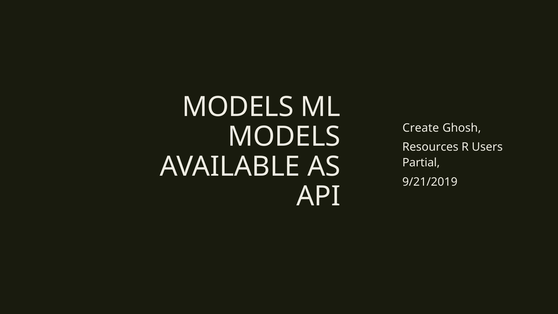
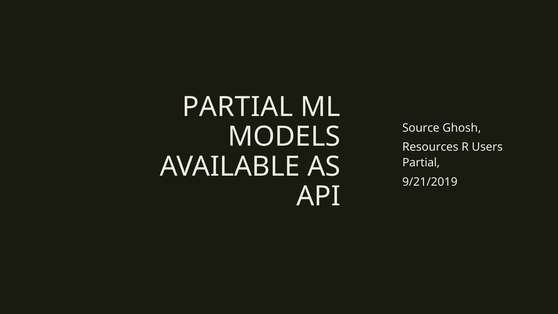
MODELS at (238, 107): MODELS -> PARTIAL
Create: Create -> Source
